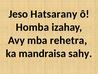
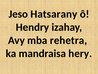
Homba: Homba -> Hendry
sahy: sahy -> hery
